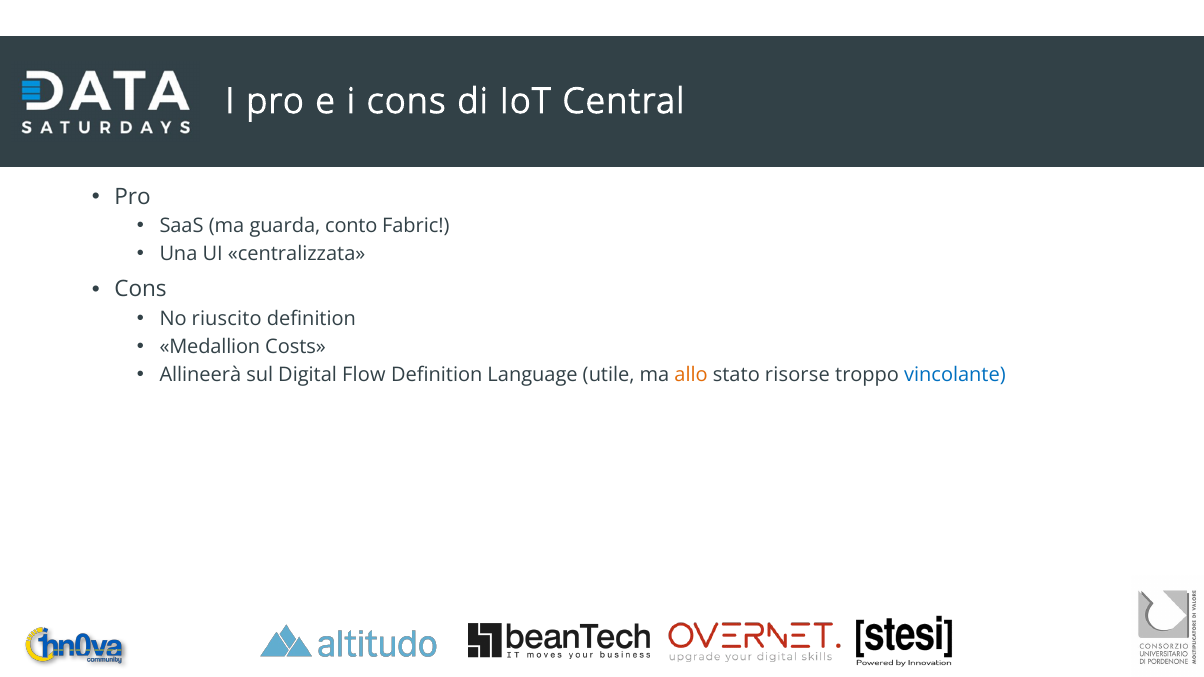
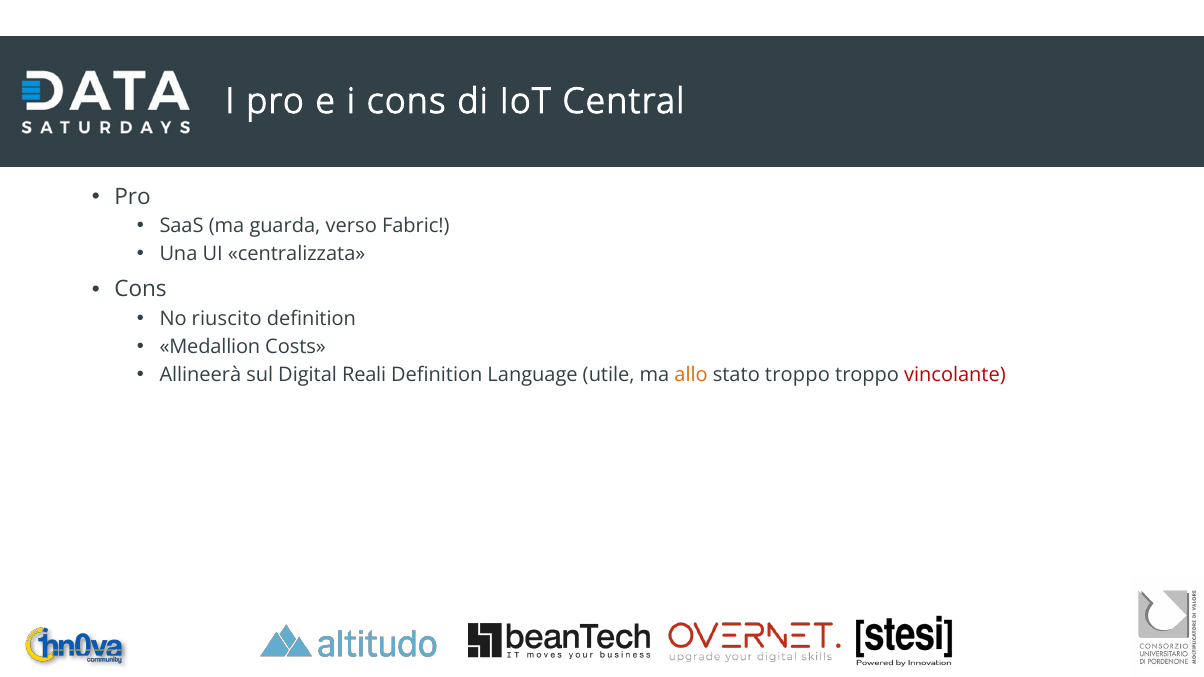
conto: conto -> verso
Flow: Flow -> Reali
stato risorse: risorse -> troppo
vincolante colour: blue -> red
